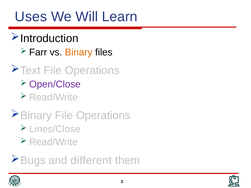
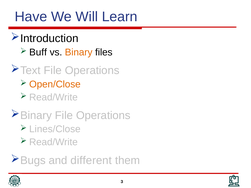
Uses: Uses -> Have
Farr: Farr -> Buff
Open/Close colour: purple -> orange
